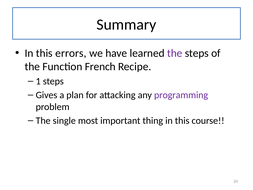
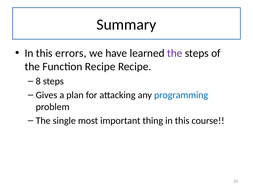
Function French: French -> Recipe
1: 1 -> 8
programming colour: purple -> blue
